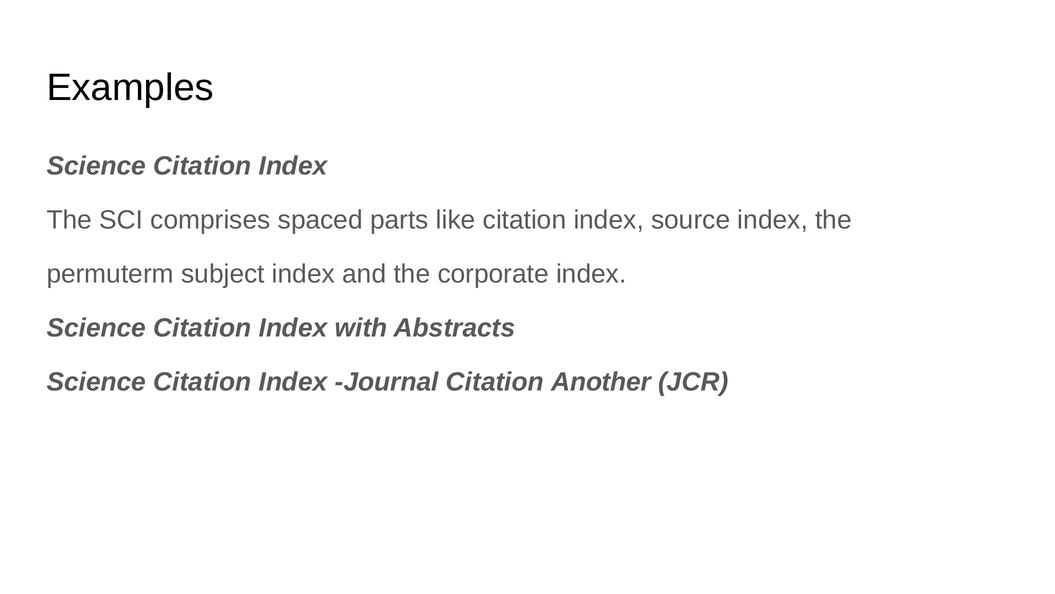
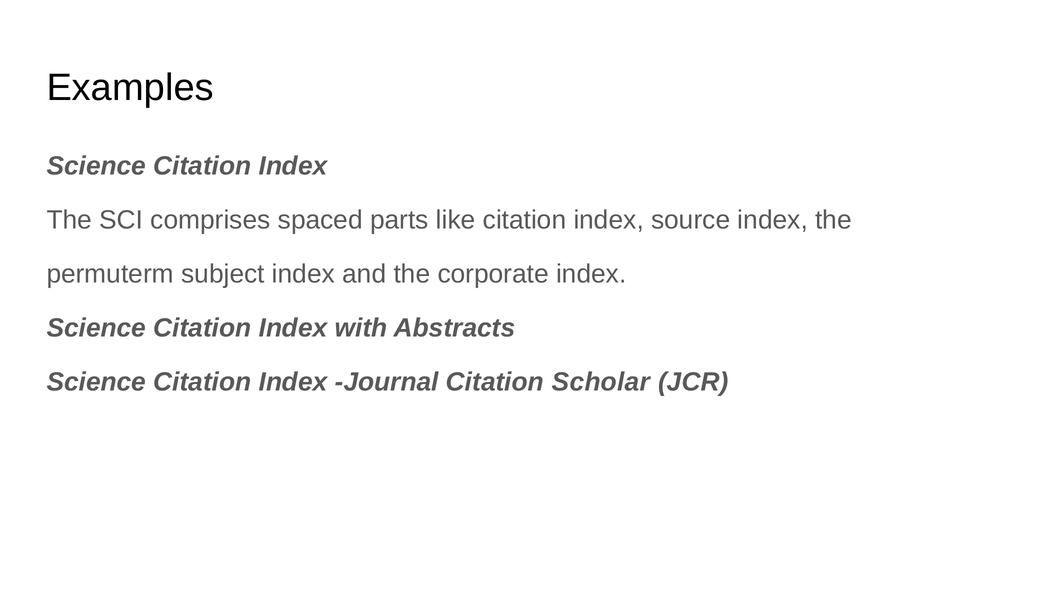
Another: Another -> Scholar
